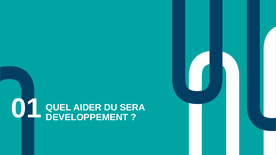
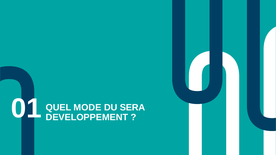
AIDER: AIDER -> MODE
